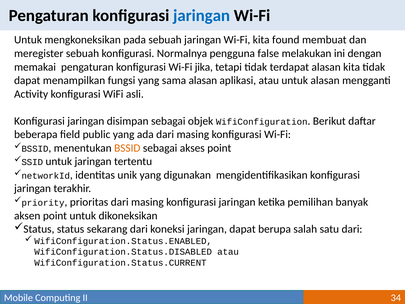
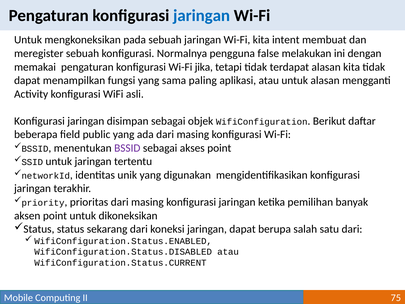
found: found -> intent
sama alasan: alasan -> paling
BSSID at (127, 148) colour: orange -> purple
34: 34 -> 75
